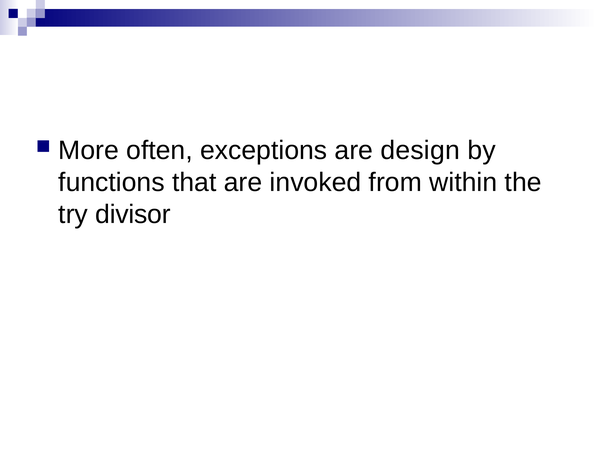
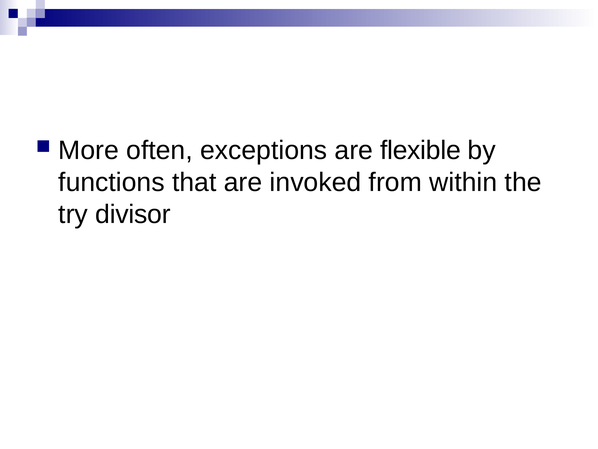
design: design -> flexible
